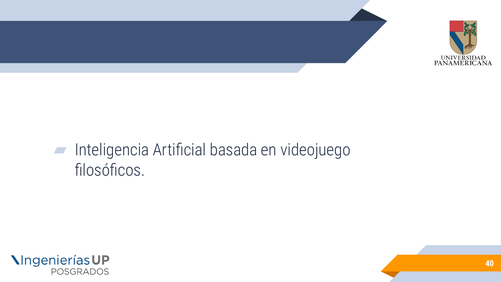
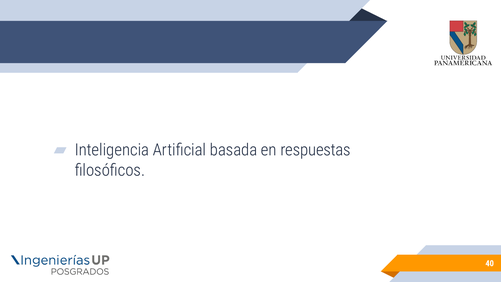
videojuego: videojuego -> respuestas
